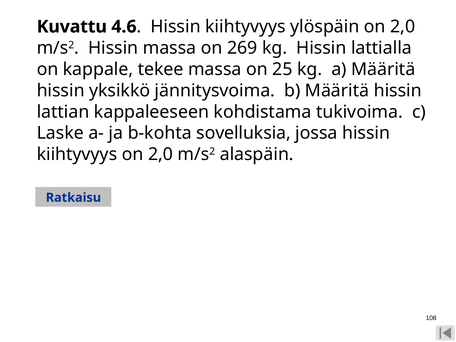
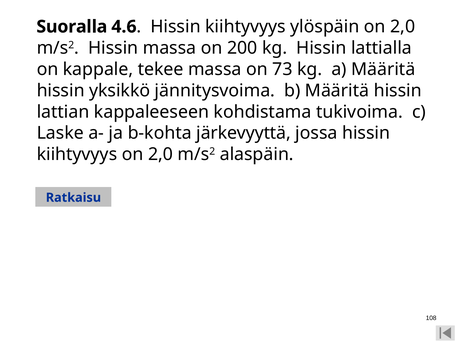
Kuvattu: Kuvattu -> Suoralla
269: 269 -> 200
25: 25 -> 73
sovelluksia: sovelluksia -> järkevyyttä
